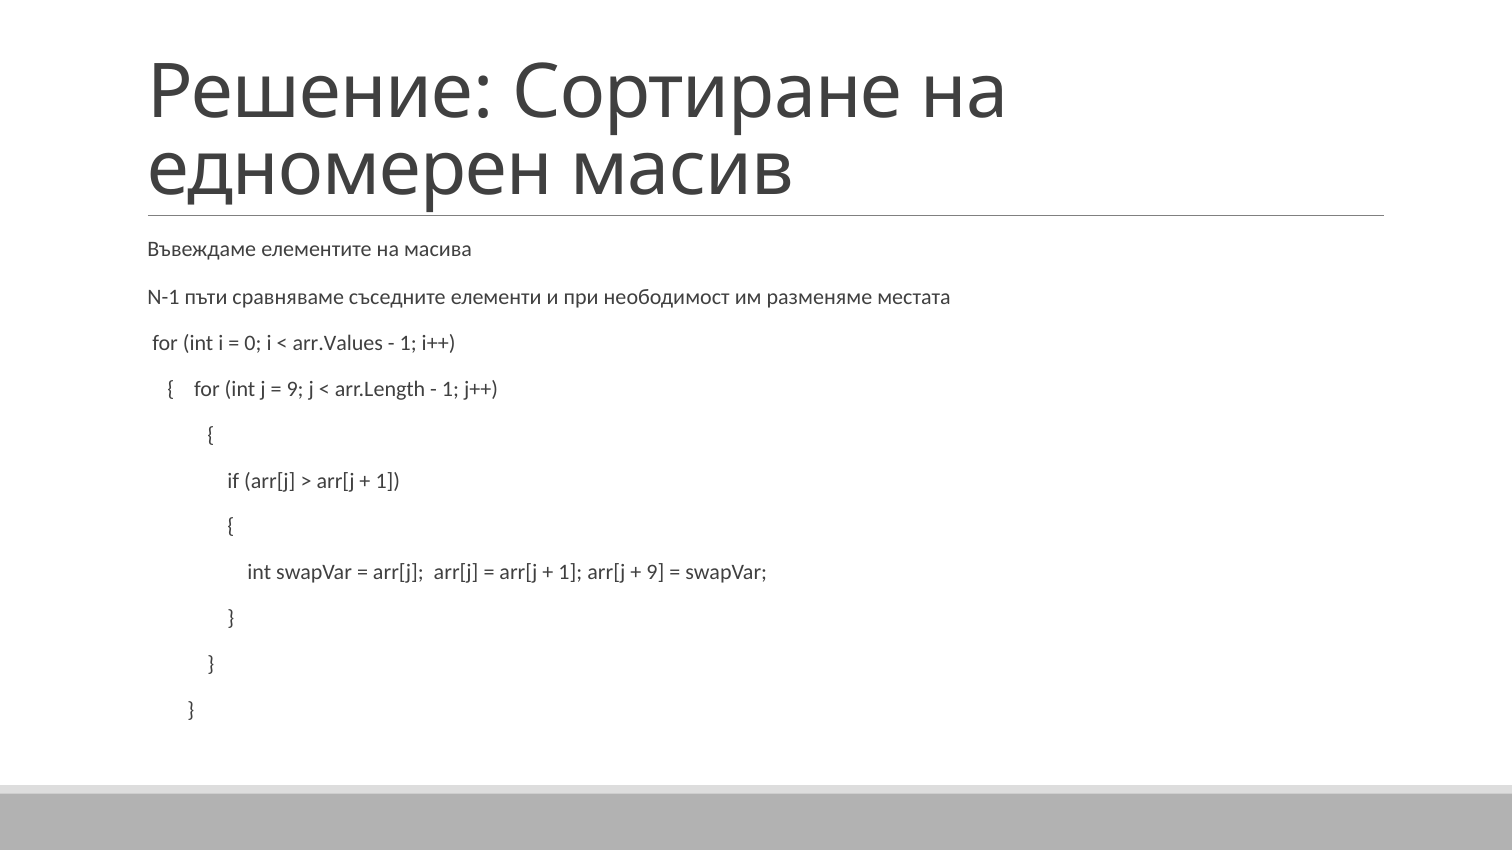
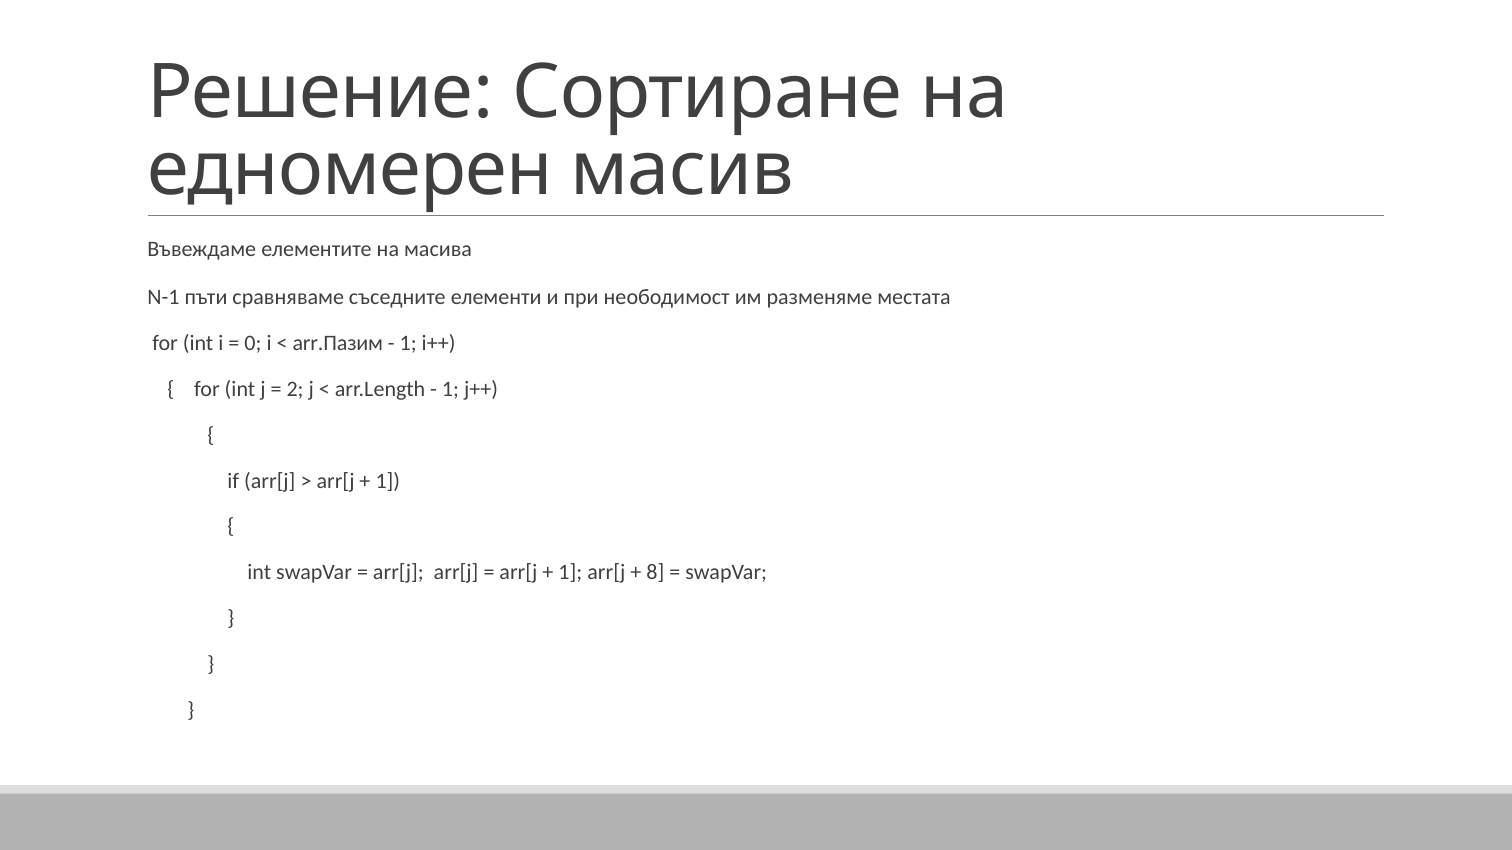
arr.Values: arr.Values -> arr.Пазим
9 at (295, 389): 9 -> 2
9 at (655, 573): 9 -> 8
